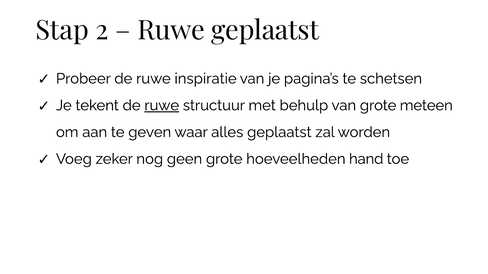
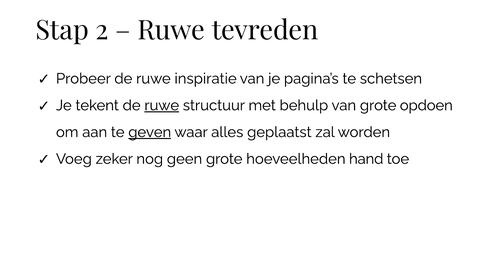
Ruwe geplaatst: geplaatst -> tevreden
meteen: meteen -> opdoen
geven underline: none -> present
